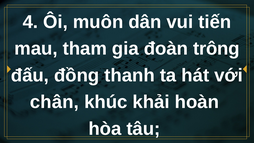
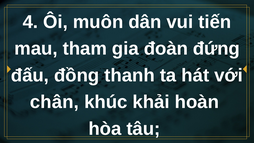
trông: trông -> đứng
